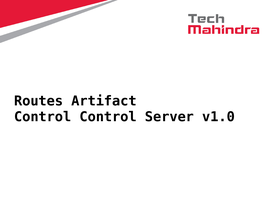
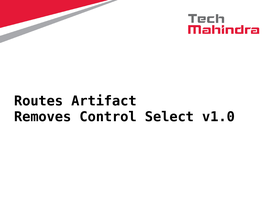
Control at (43, 117): Control -> Removes
Server: Server -> Select
